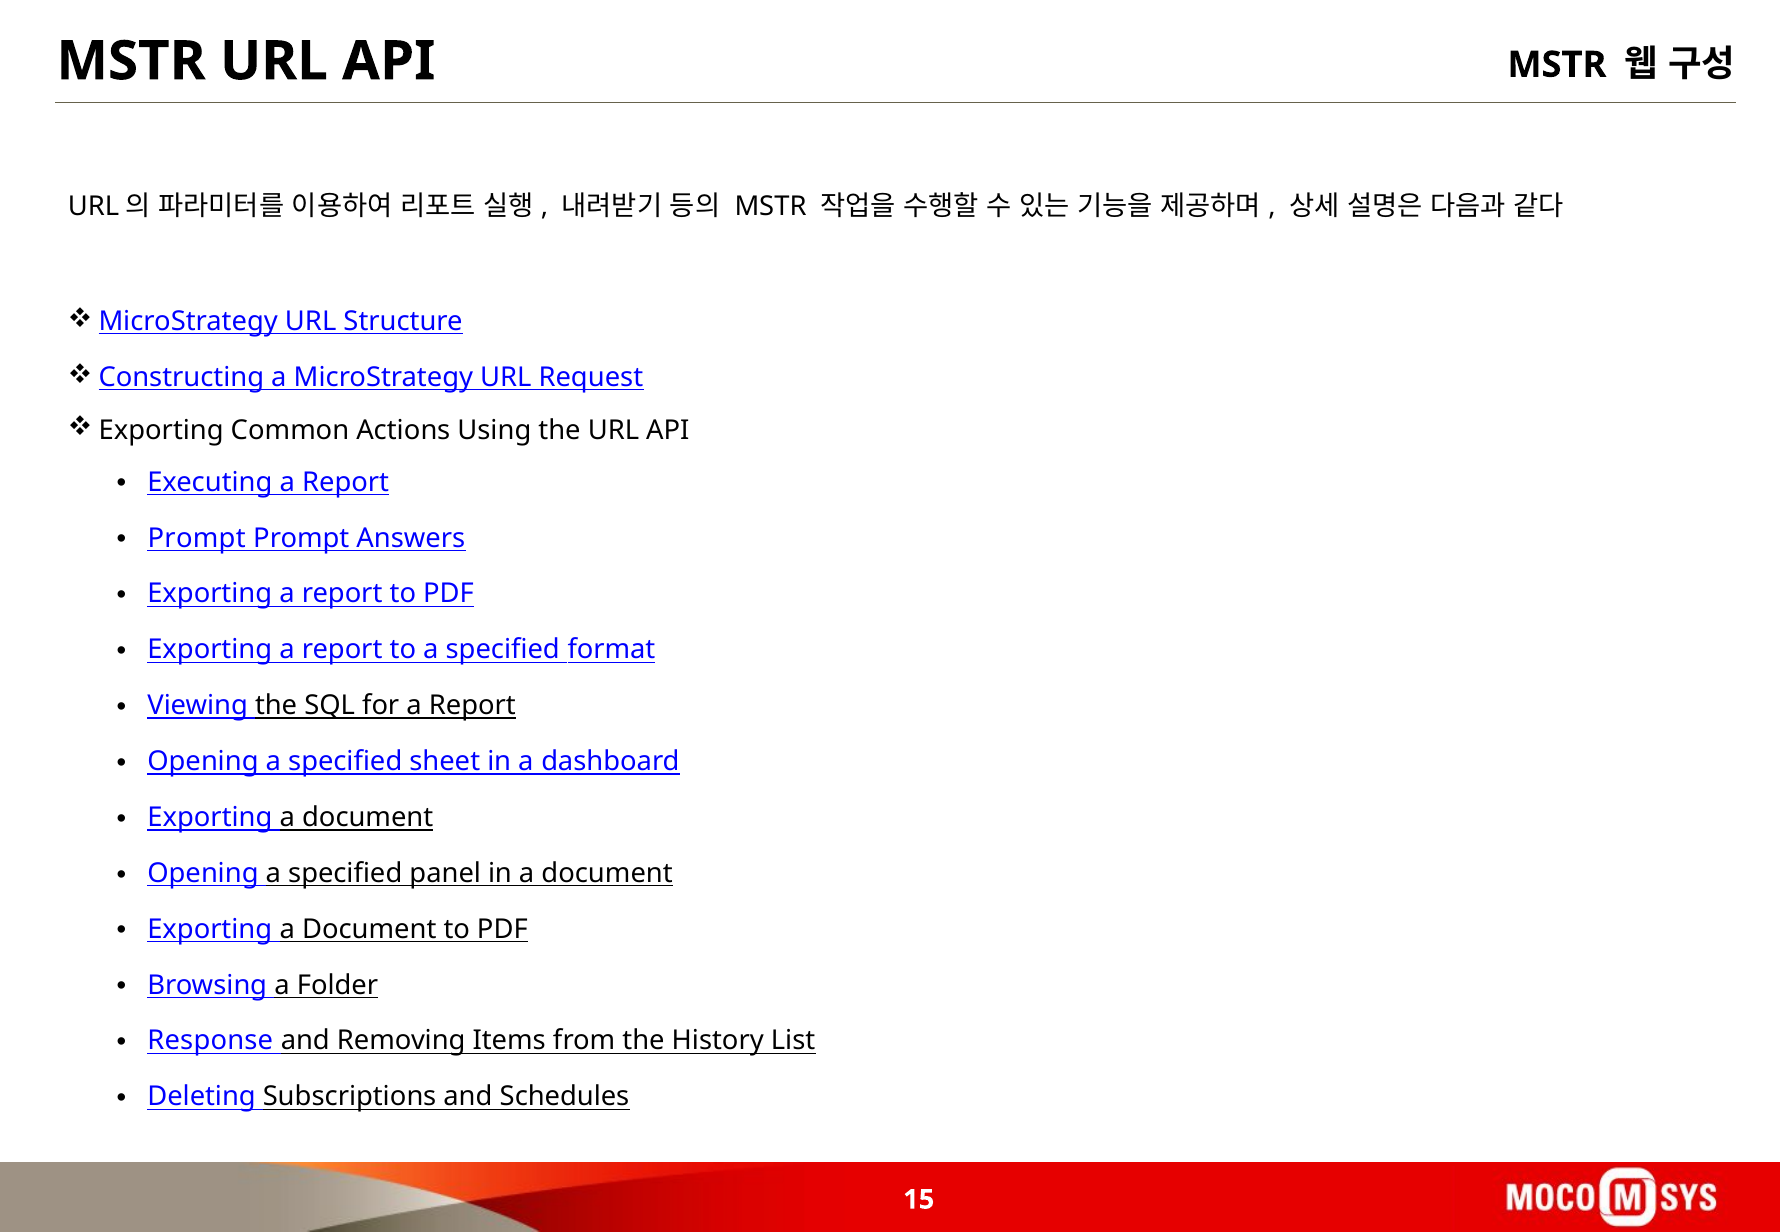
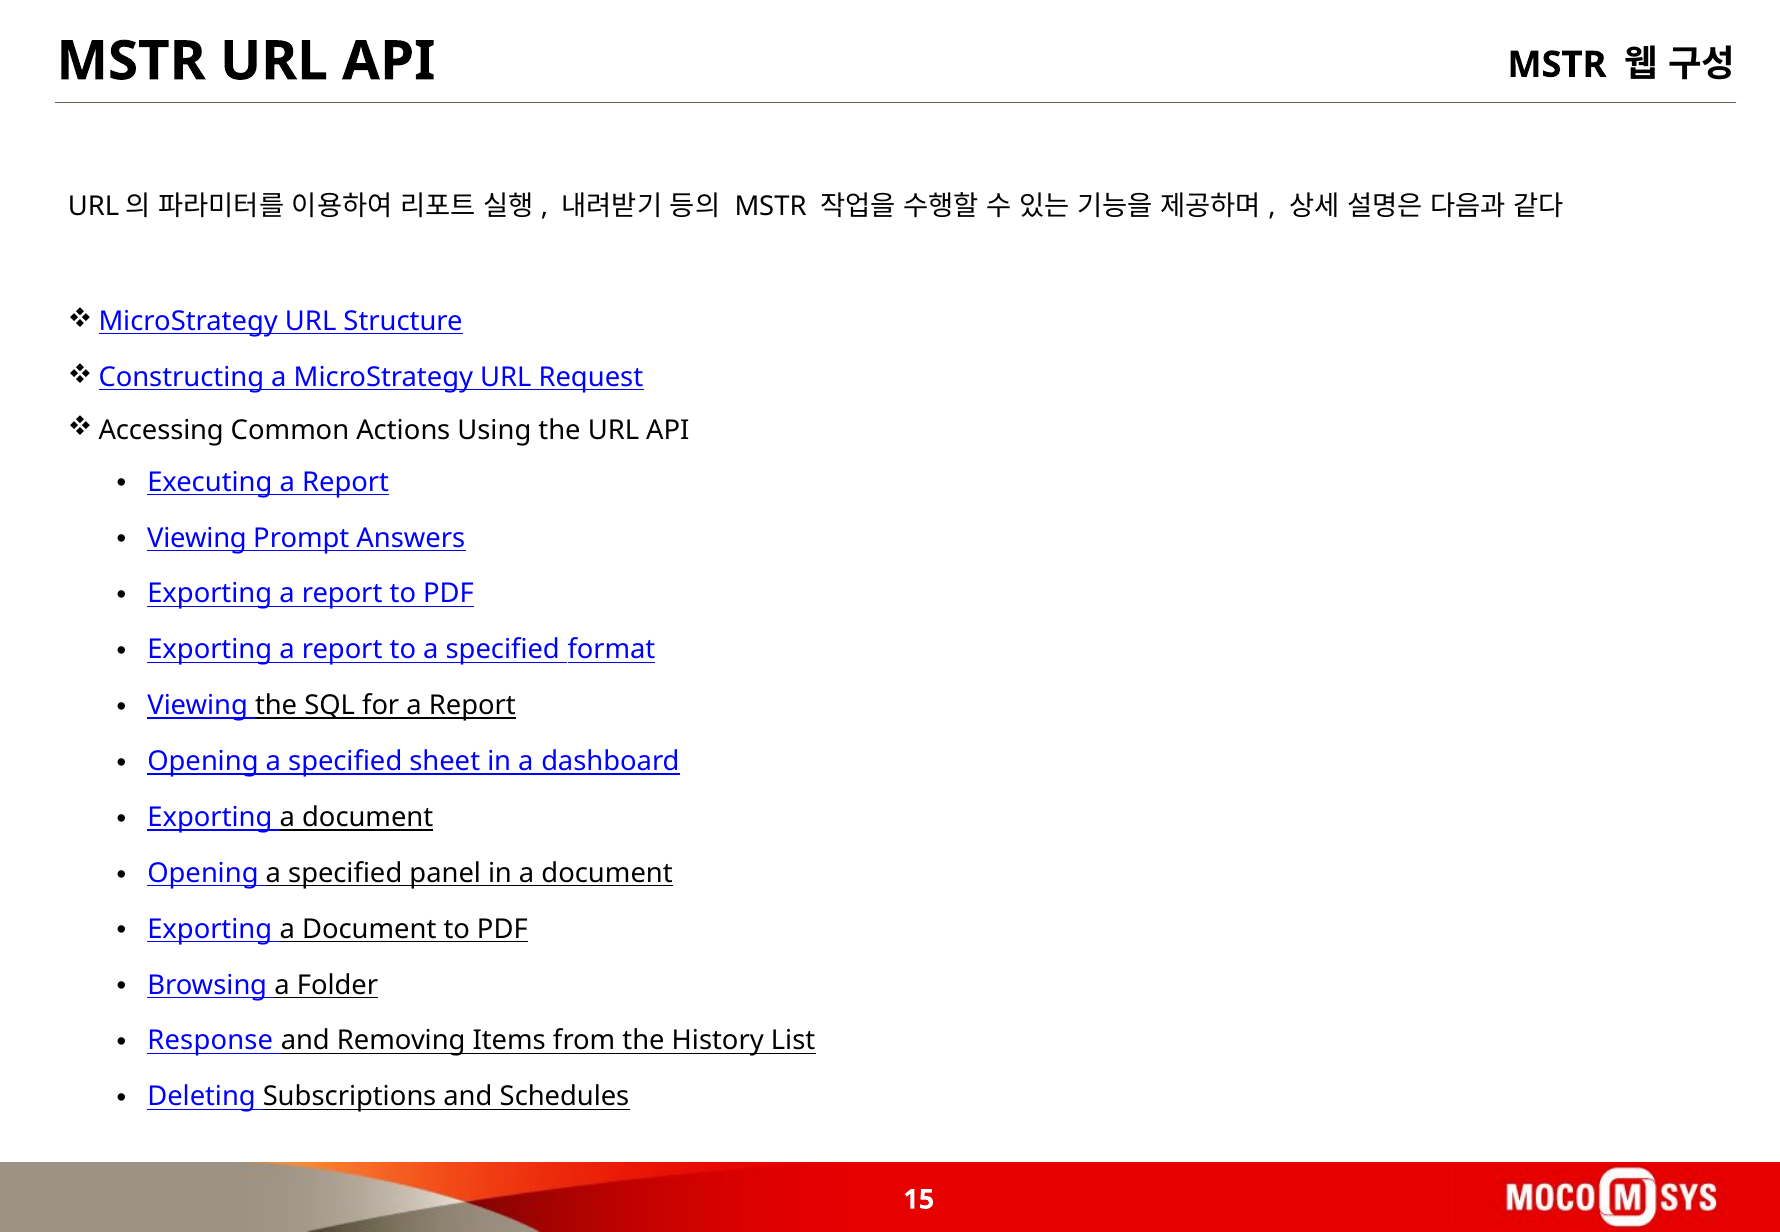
Exporting at (161, 431): Exporting -> Accessing
Prompt at (197, 538): Prompt -> Viewing
